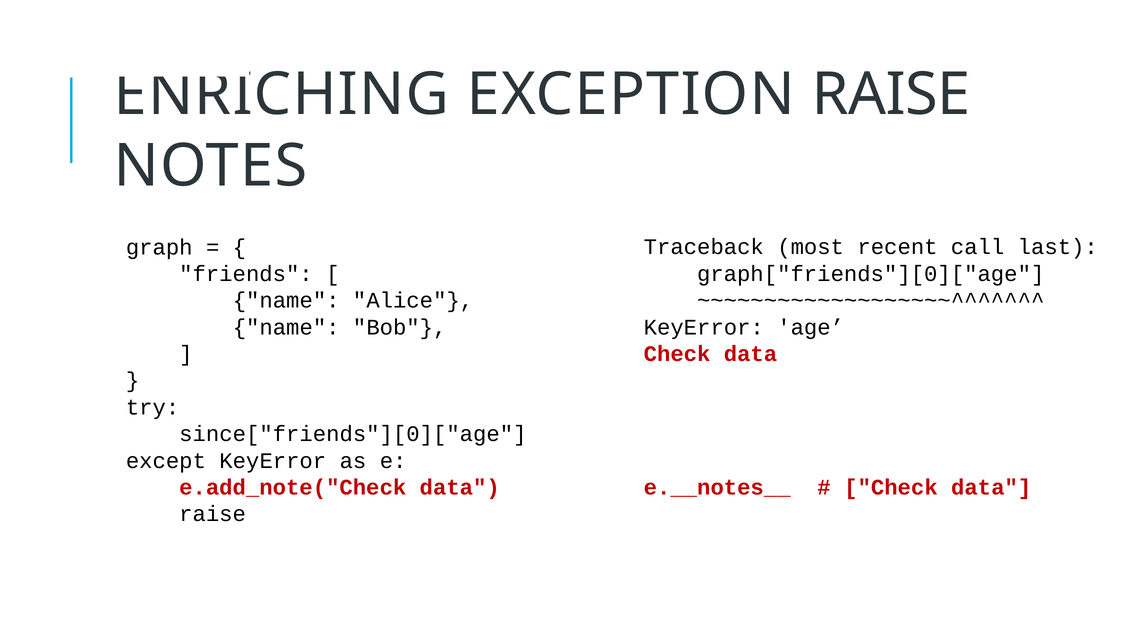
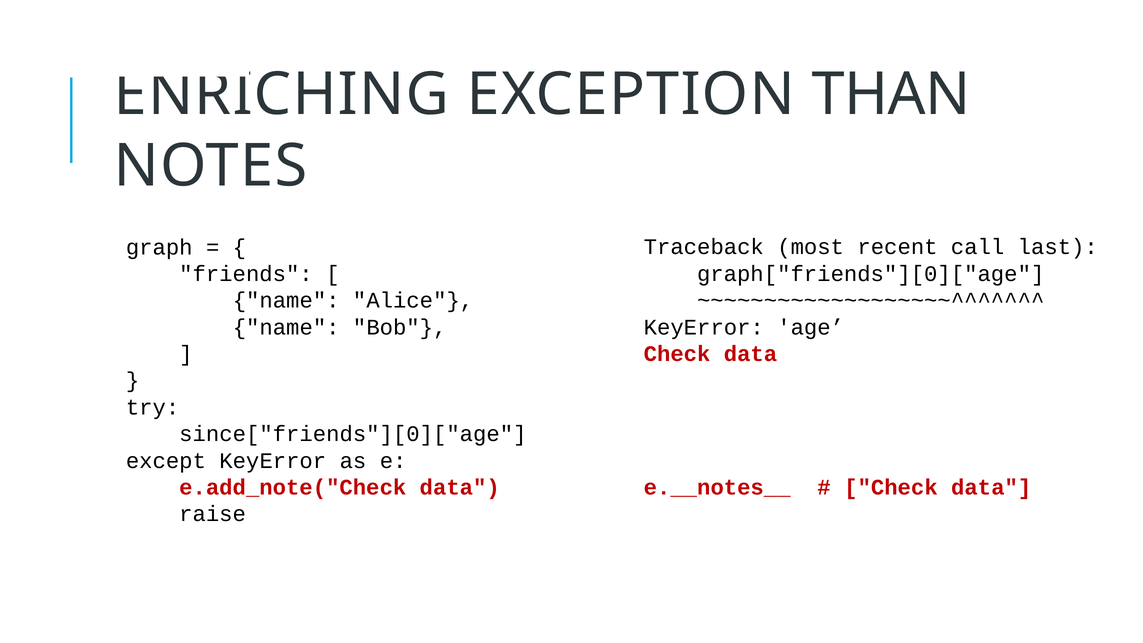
EXCEPTION RAISE: RAISE -> THAN
